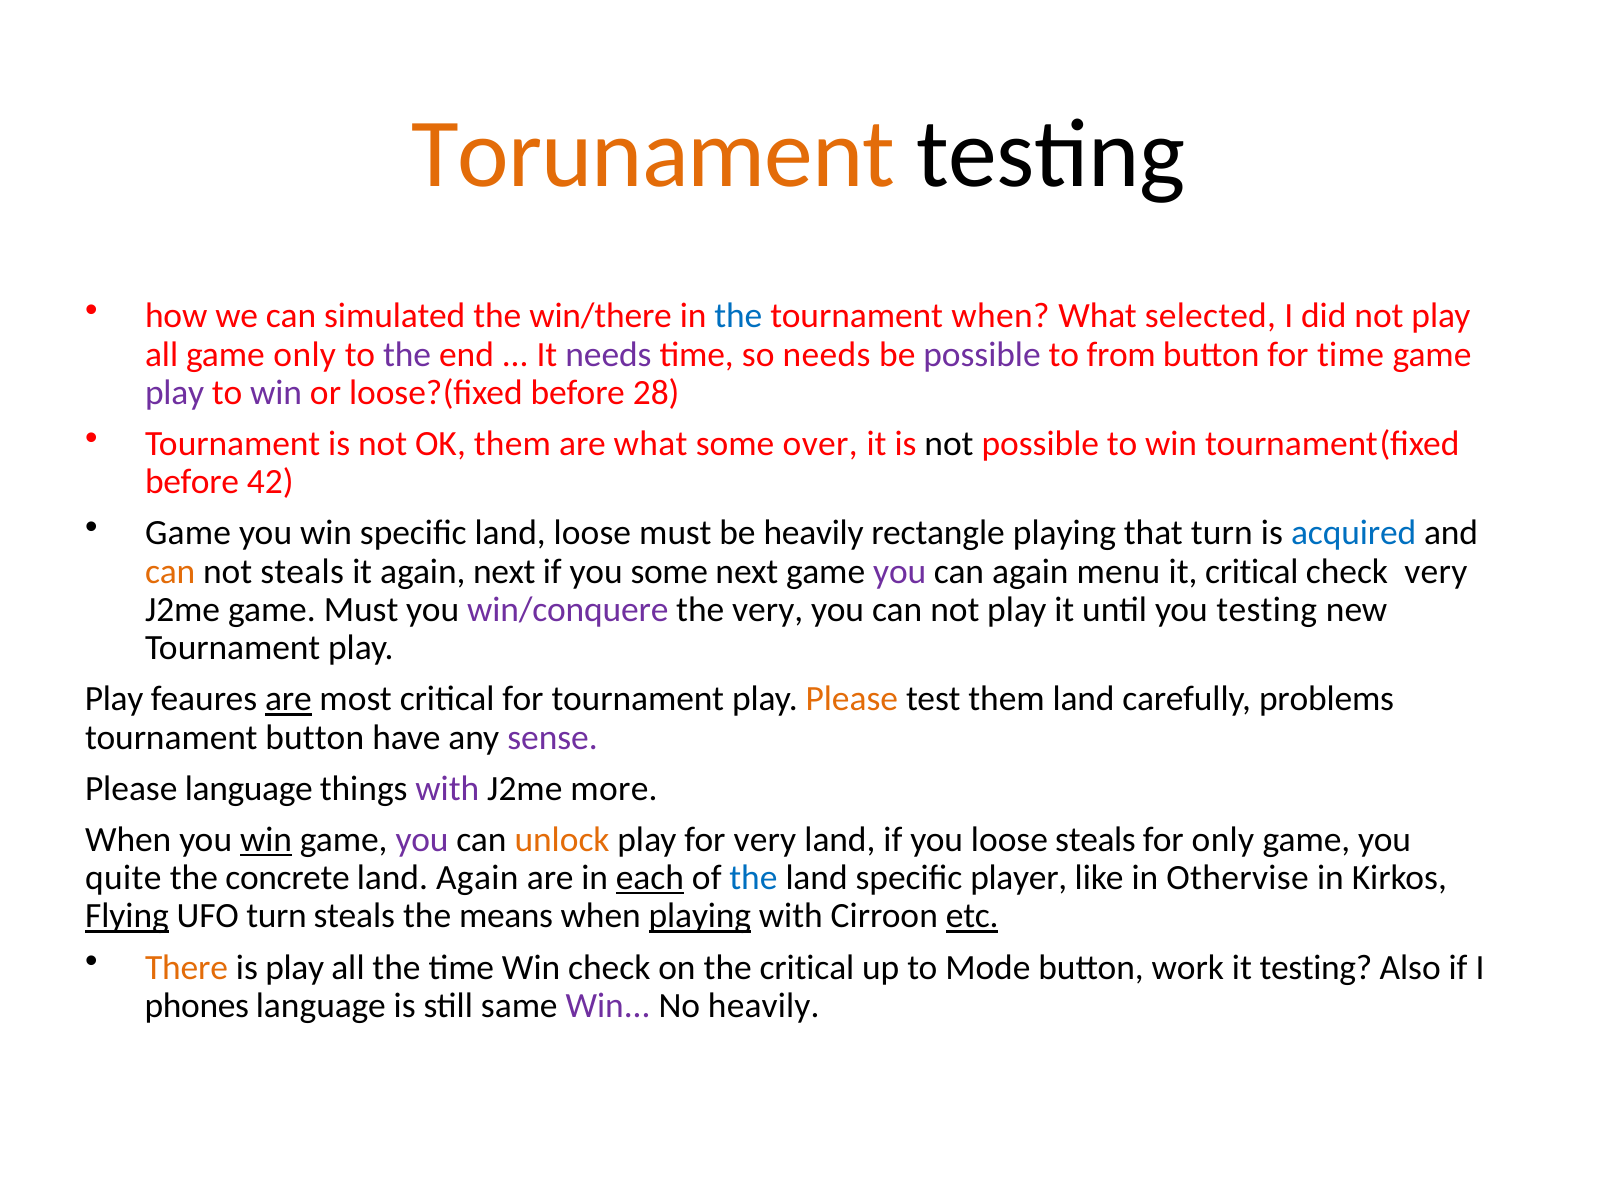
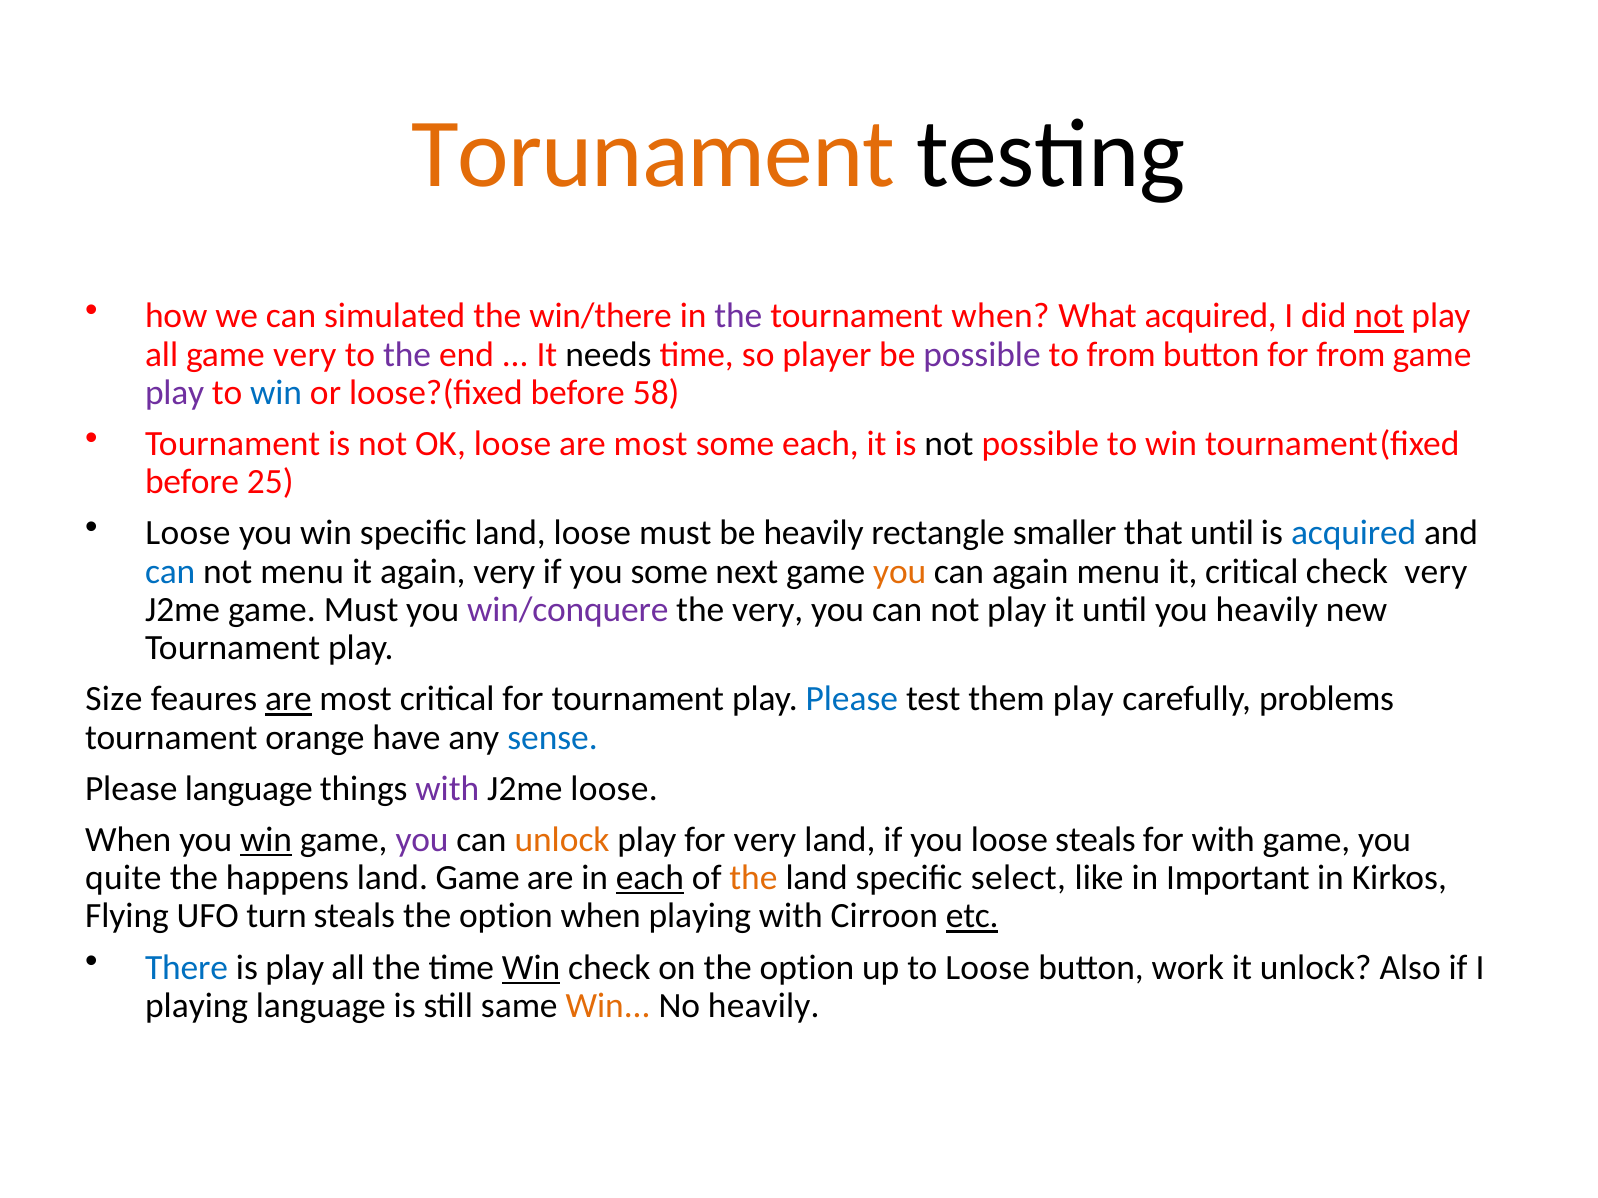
the at (738, 316) colour: blue -> purple
What selected: selected -> acquired
not at (1379, 316) underline: none -> present
game only: only -> very
needs at (608, 355) colour: purple -> black
so needs: needs -> player
for time: time -> from
win at (276, 393) colour: purple -> blue
28: 28 -> 58
OK them: them -> loose
what at (651, 444): what -> most
some over: over -> each
42: 42 -> 25
Game at (188, 533): Game -> Loose
rectangle playing: playing -> smaller
that turn: turn -> until
can at (170, 572) colour: orange -> blue
not steals: steals -> menu
again next: next -> very
you at (900, 572) colour: purple -> orange
you testing: testing -> heavily
Play at (114, 700): Play -> Size
Please at (852, 700) colour: orange -> blue
them land: land -> play
tournament button: button -> orange
sense colour: purple -> blue
J2me more: more -> loose
for only: only -> with
concrete: concrete -> happens
land Again: Again -> Game
the at (753, 878) colour: blue -> orange
player: player -> select
Othervise: Othervise -> Important
Flying underline: present -> none
steals the means: means -> option
playing at (700, 917) underline: present -> none
There colour: orange -> blue
Win at (531, 968) underline: none -> present
on the critical: critical -> option
to Mode: Mode -> Loose
it testing: testing -> unlock
phones at (197, 1006): phones -> playing
Win at (608, 1006) colour: purple -> orange
